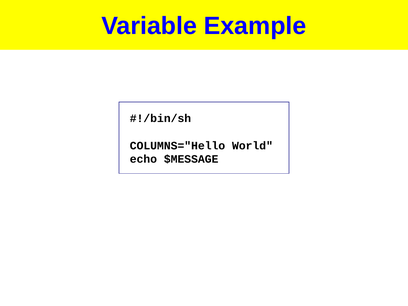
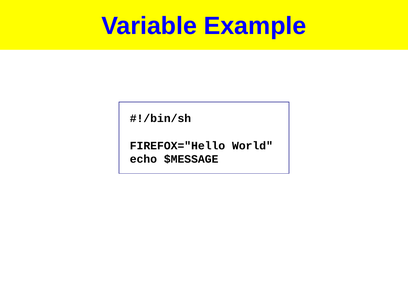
COLUMNS="Hello: COLUMNS="Hello -> FIREFOX="Hello
